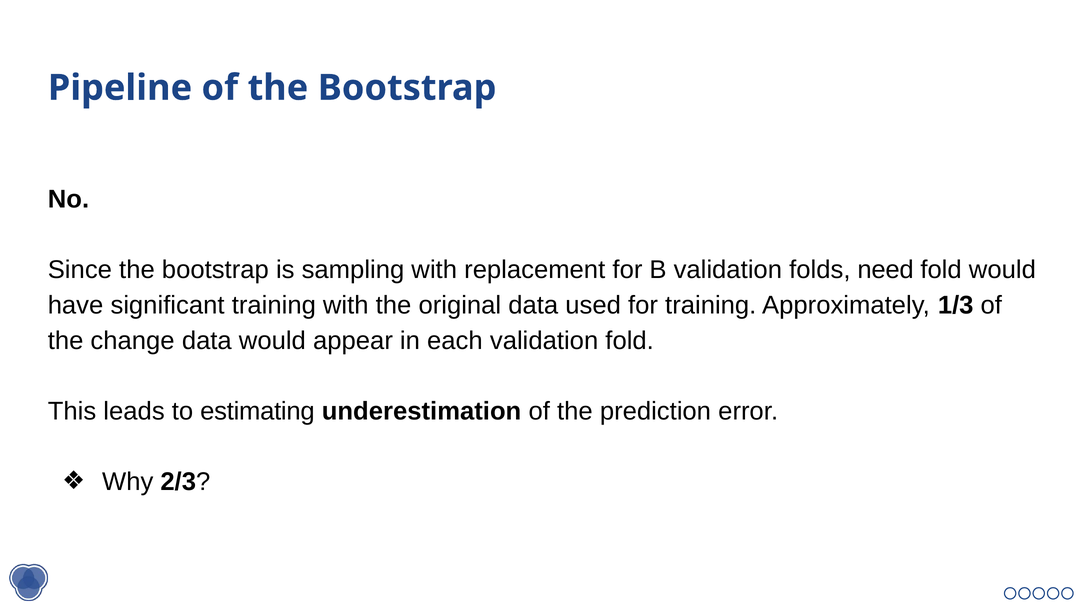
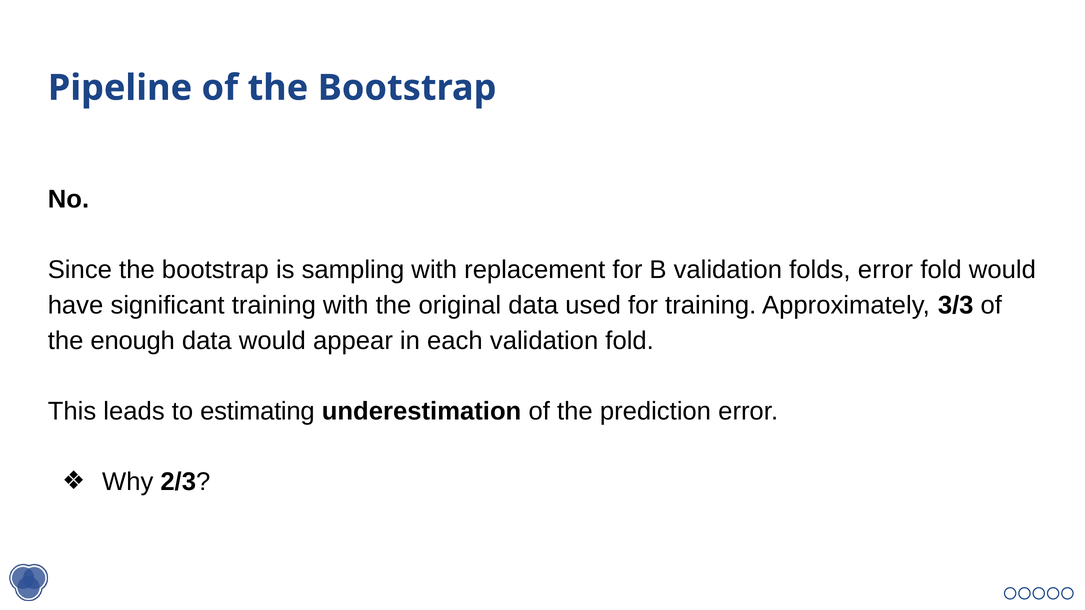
folds need: need -> error
1/3: 1/3 -> 3/3
change: change -> enough
